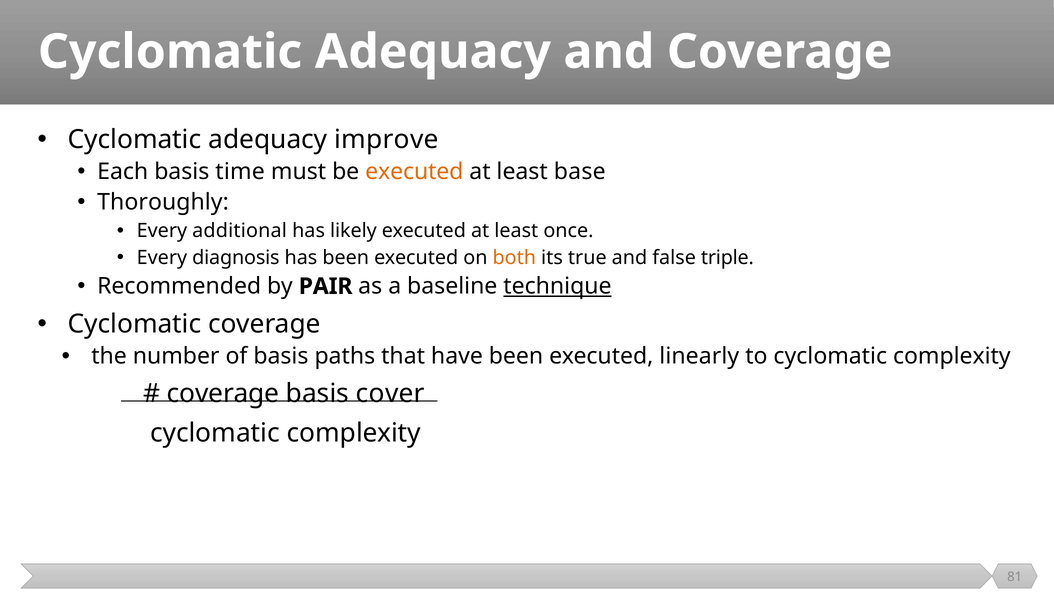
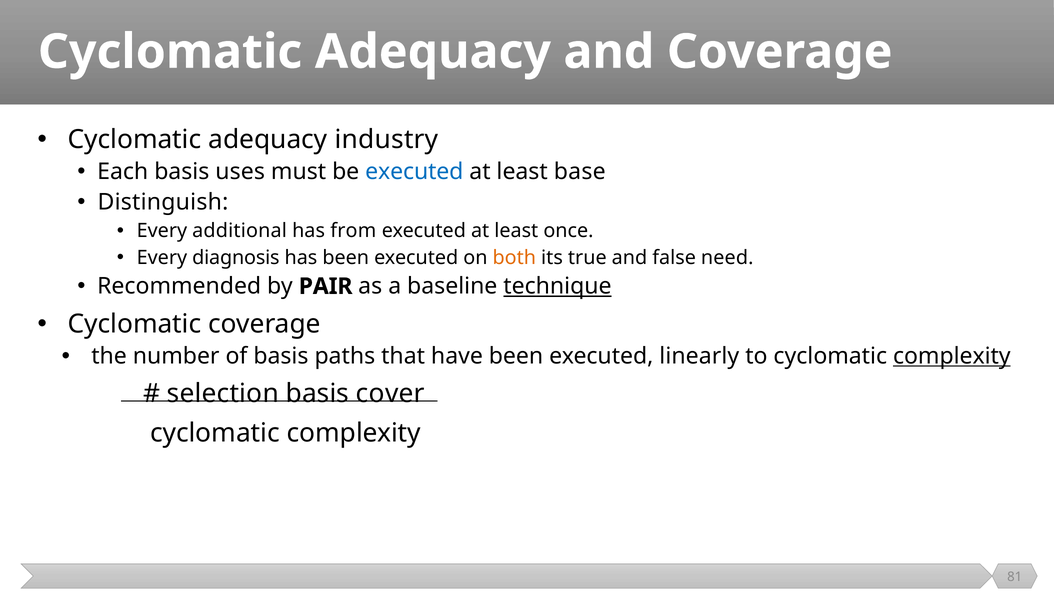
improve: improve -> industry
time: time -> uses
executed at (414, 172) colour: orange -> blue
Thoroughly: Thoroughly -> Distinguish
likely: likely -> from
triple: triple -> need
complexity at (952, 356) underline: none -> present
coverage at (223, 394): coverage -> selection
